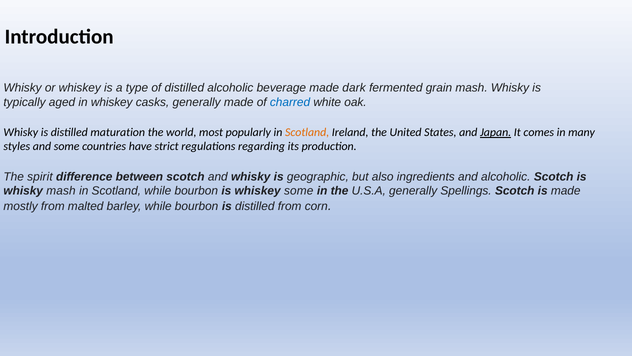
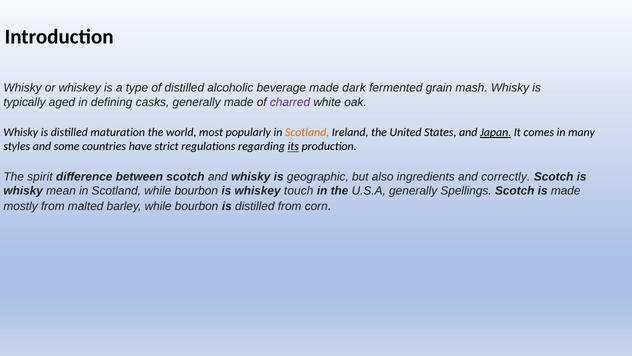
in whiskey: whiskey -> defining
charred colour: blue -> purple
its underline: none -> present
and alcoholic: alcoholic -> correctly
whisky mash: mash -> mean
whiskey some: some -> touch
